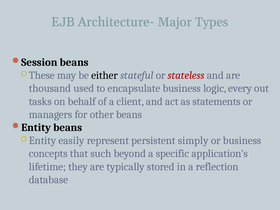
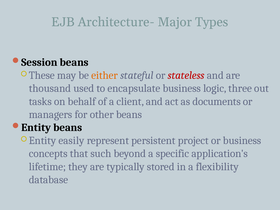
either colour: black -> orange
every: every -> three
statements: statements -> documents
simply: simply -> project
reflection: reflection -> flexibility
